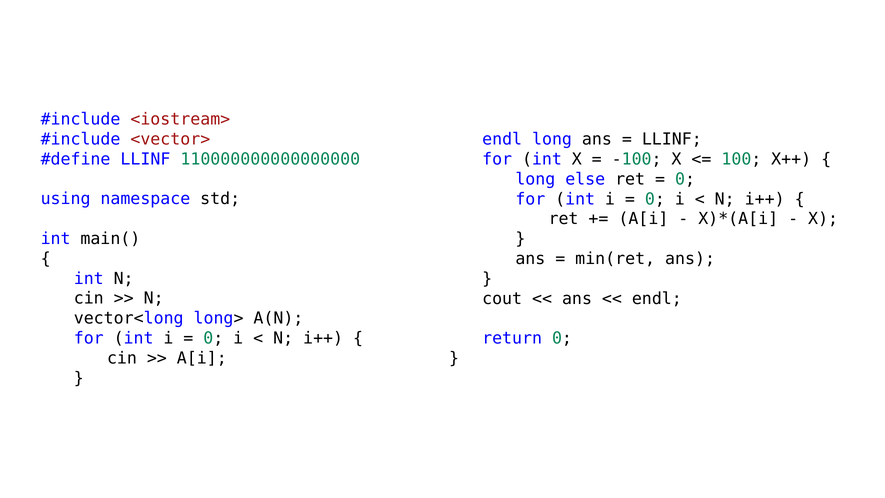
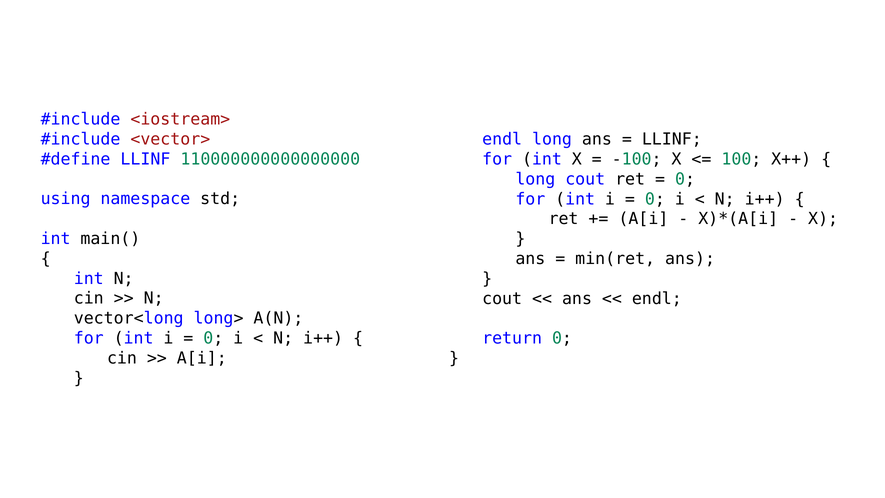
long else: else -> cout
